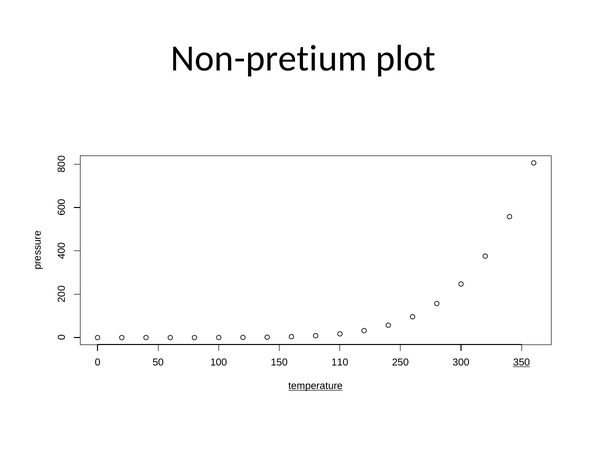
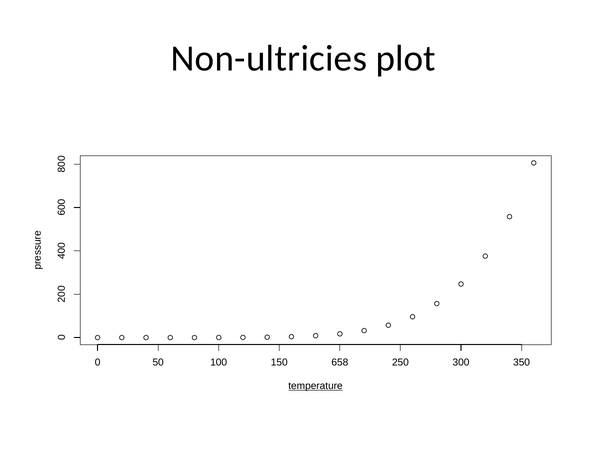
Non-pretium: Non-pretium -> Non-ultricies
110: 110 -> 658
350 underline: present -> none
